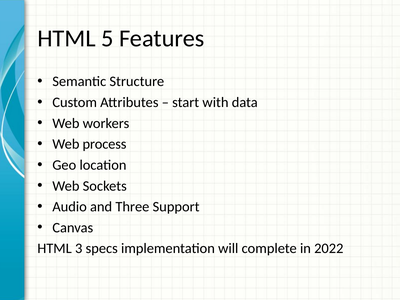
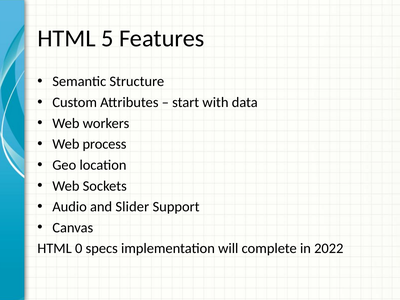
Three: Three -> Slider
3: 3 -> 0
